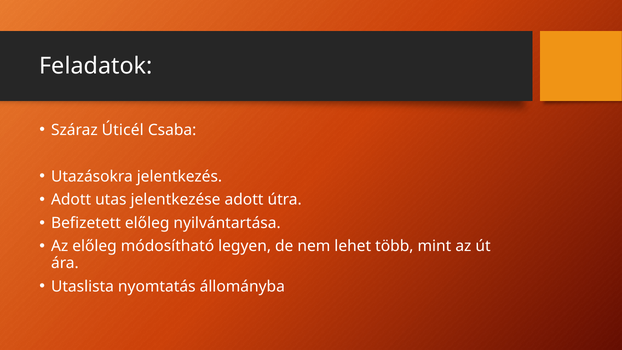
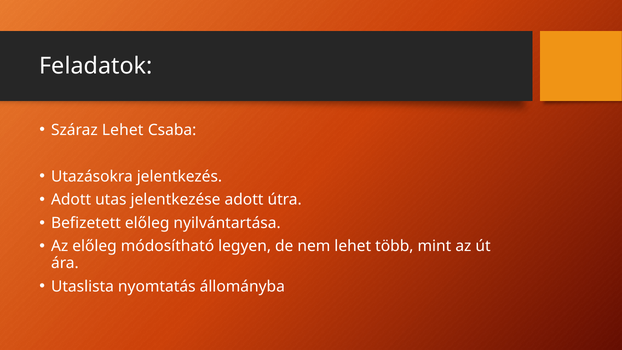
Száraz Úticél: Úticél -> Lehet
